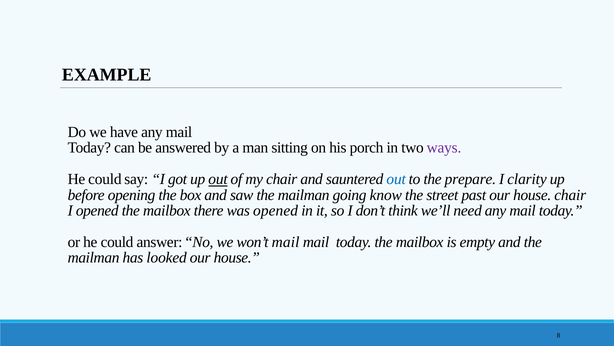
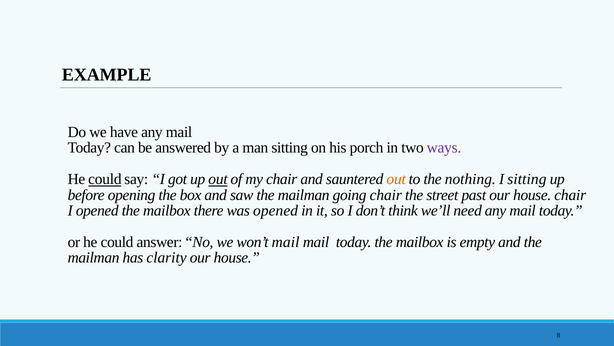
could at (105, 179) underline: none -> present
out at (396, 179) colour: blue -> orange
prepare: prepare -> nothing
I clarity: clarity -> sitting
going know: know -> chair
looked: looked -> clarity
